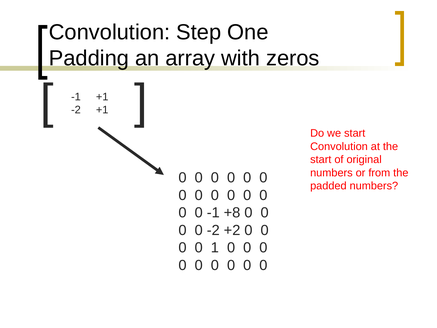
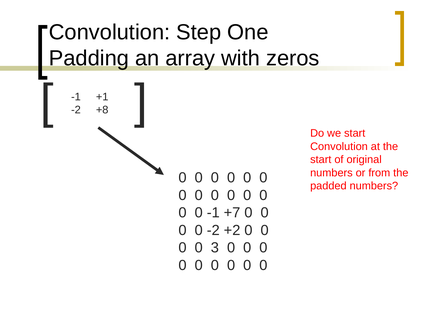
-2 +1: +1 -> +8
+8: +8 -> +7
1: 1 -> 3
